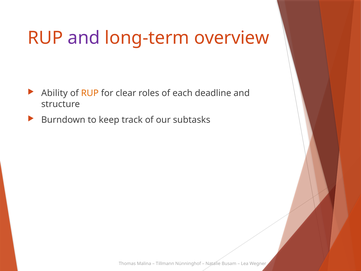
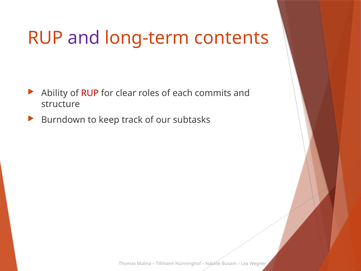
overview: overview -> contents
RUP at (90, 93) colour: orange -> red
deadline: deadline -> commits
